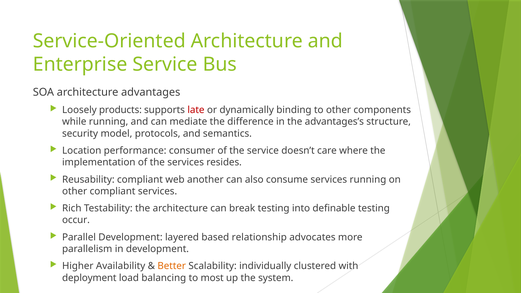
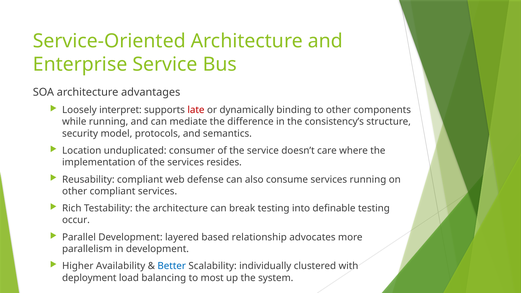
products: products -> interpret
advantages’s: advantages’s -> consistency’s
performance: performance -> unduplicated
another: another -> defense
Better colour: orange -> blue
